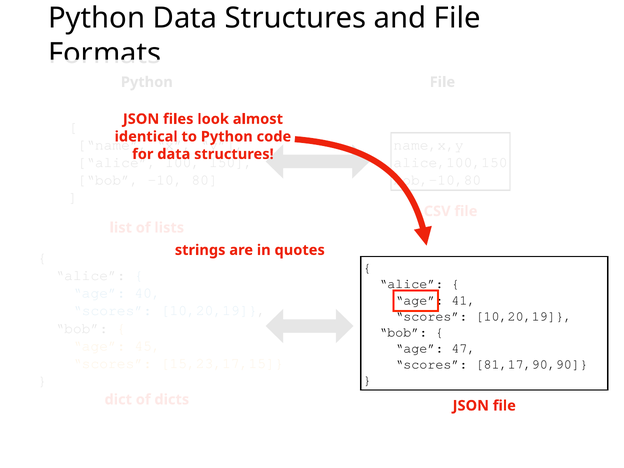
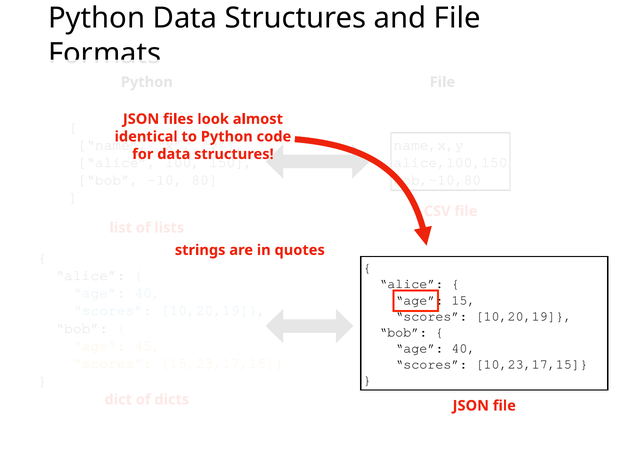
41: 41 -> 15
47 at (464, 348): 47 -> 40
81,17,90,90: 81,17,90,90 -> 10,23,17,15
